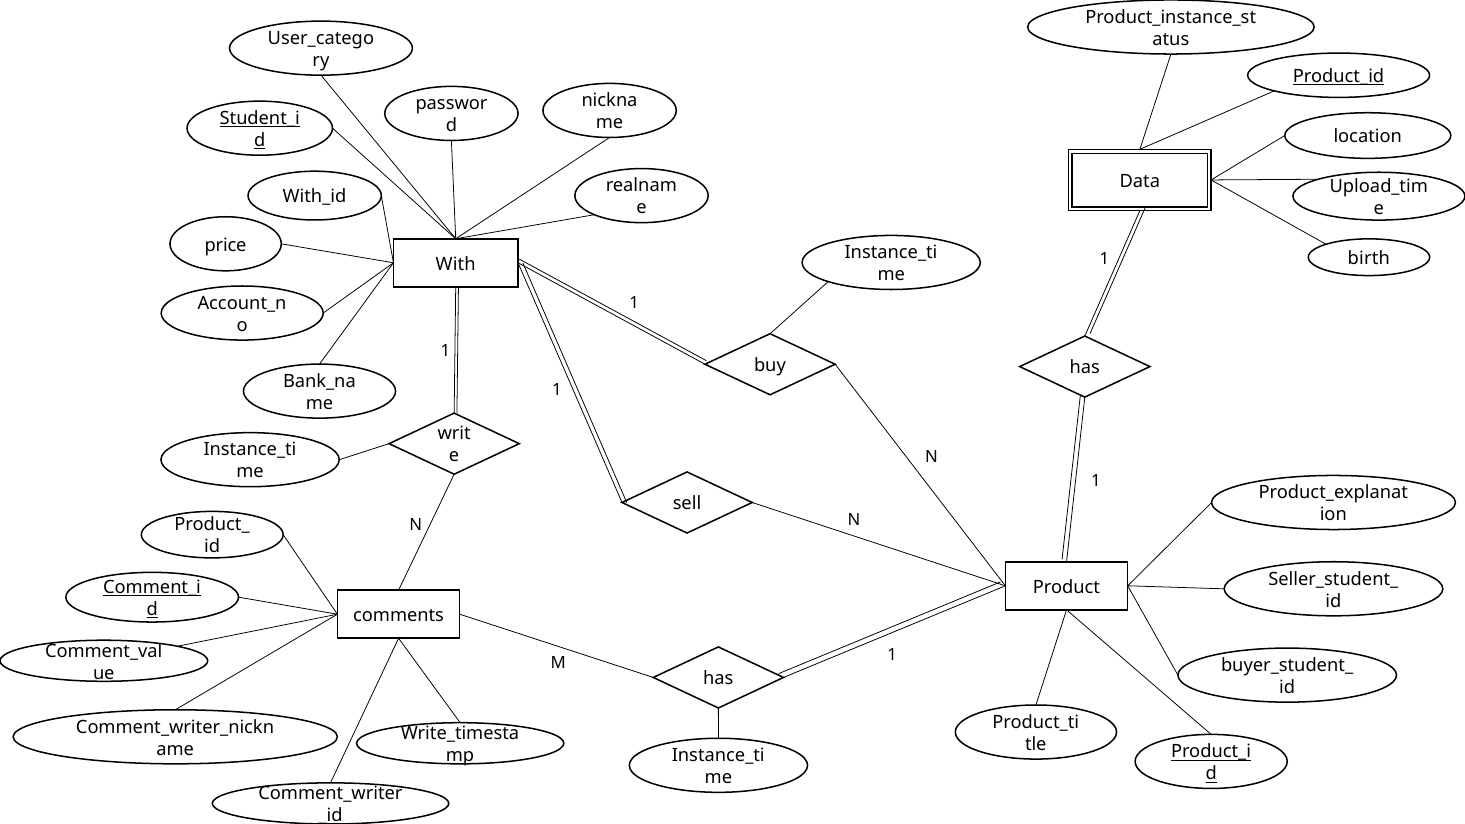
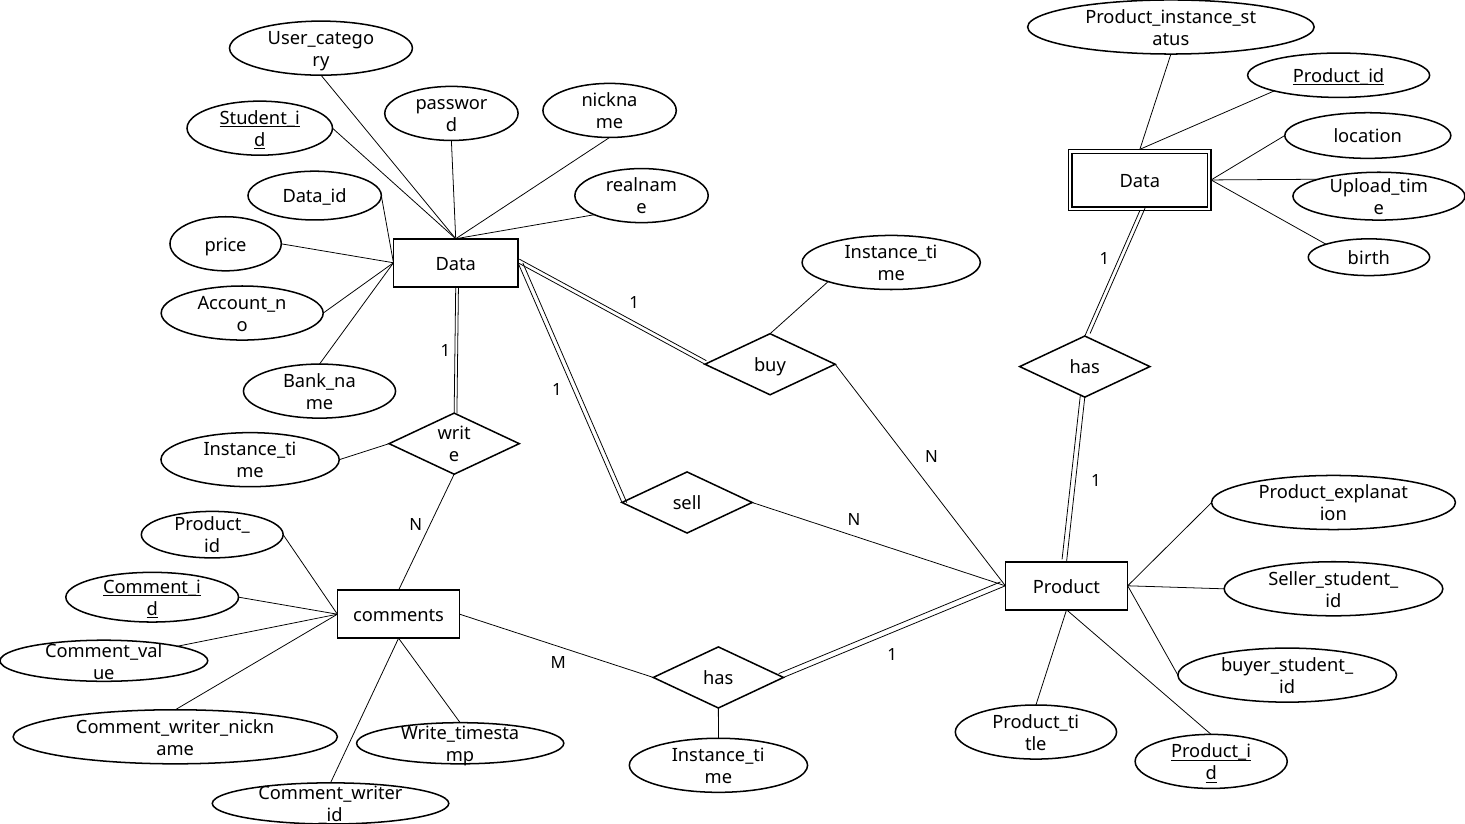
With_id: With_id -> Data_id
With at (456, 264): With -> Data
